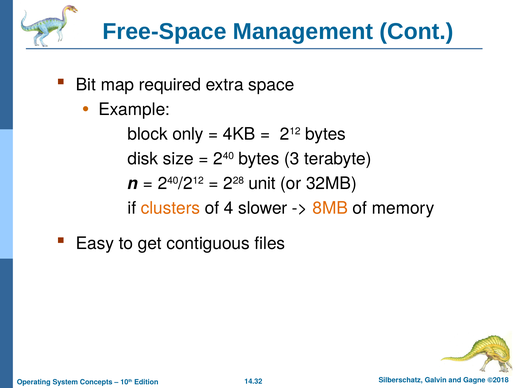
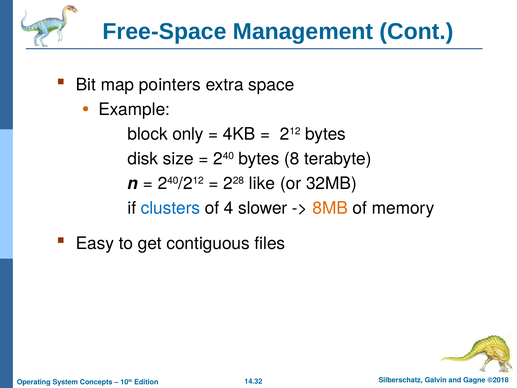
required: required -> pointers
3: 3 -> 8
unit: unit -> like
clusters colour: orange -> blue
